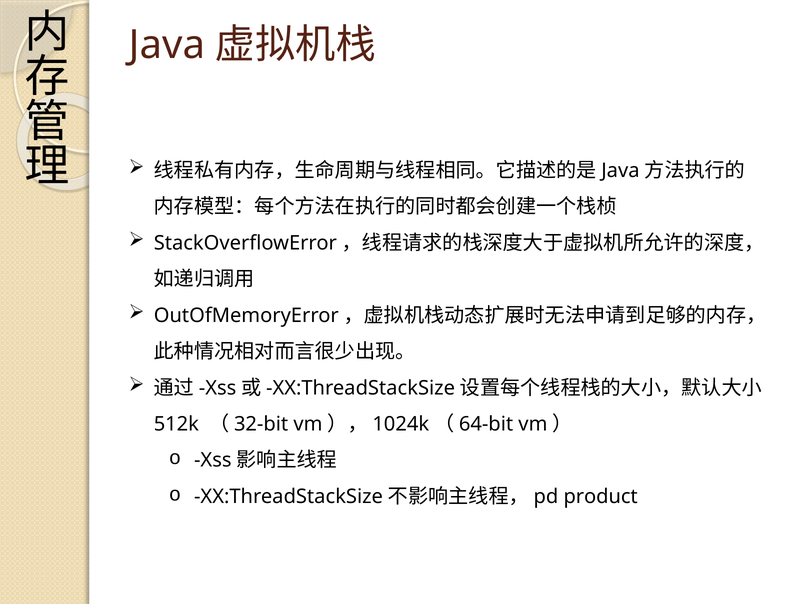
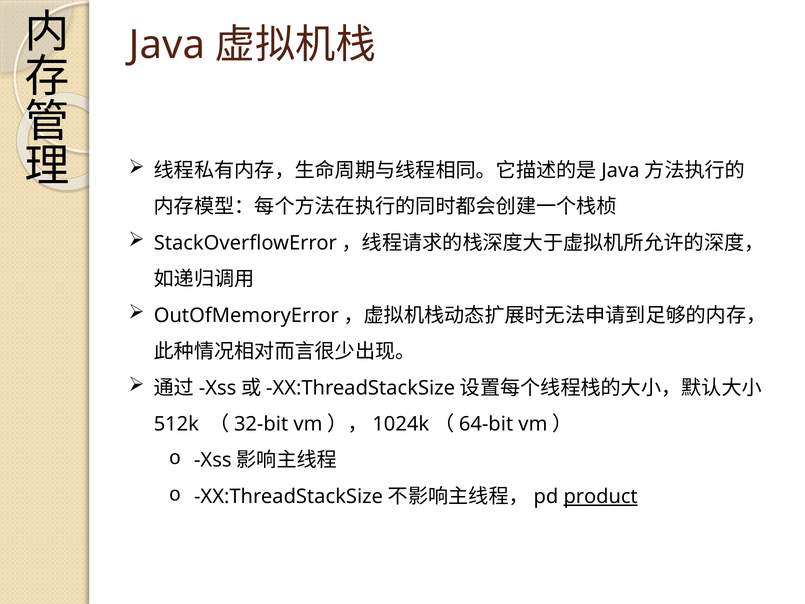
product underline: none -> present
